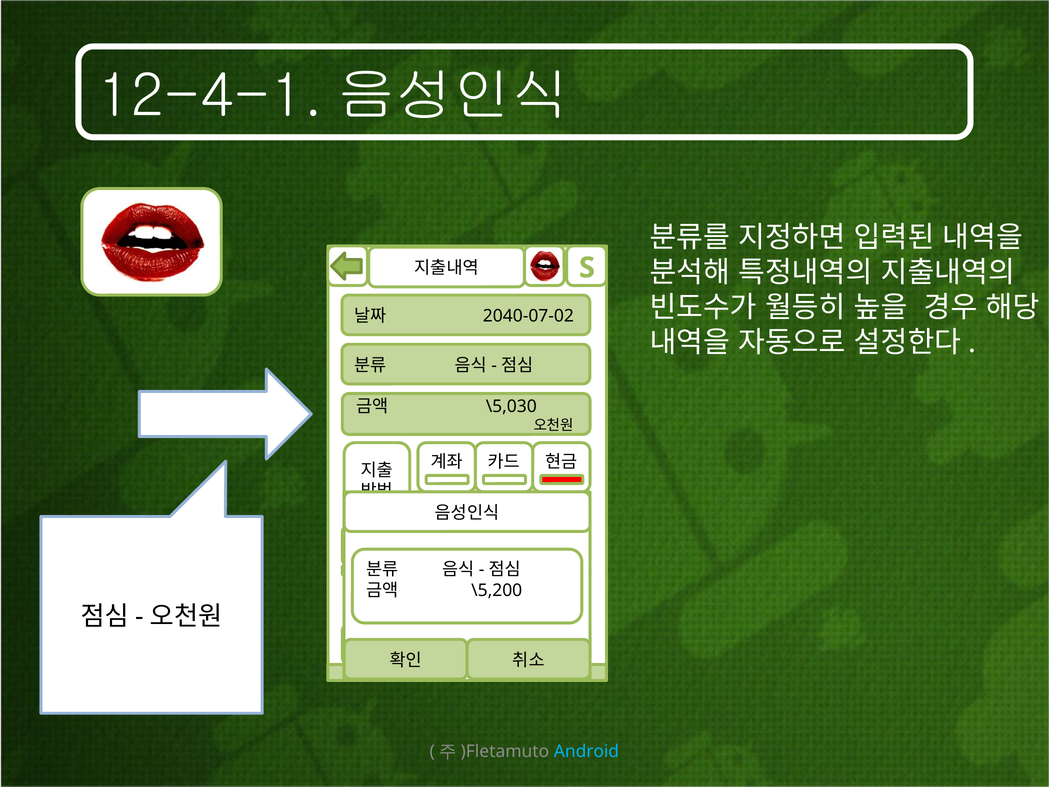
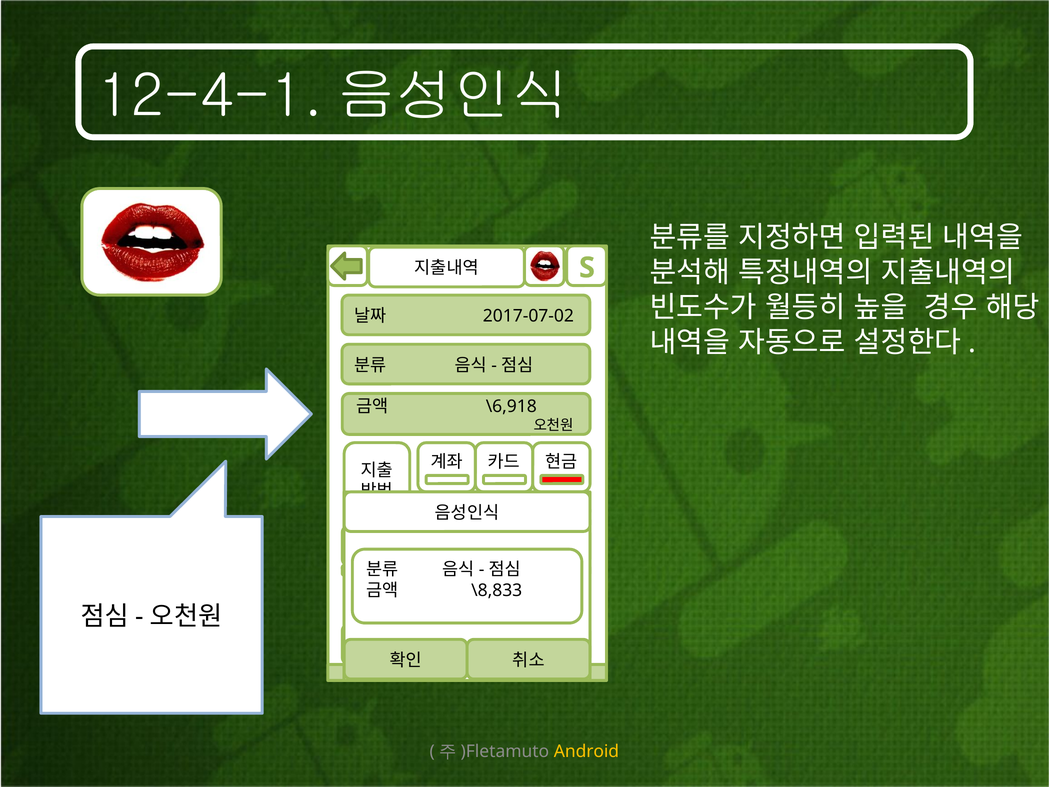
2040-07-02: 2040-07-02 -> 2017-07-02
\5,030: \5,030 -> \6,918
\5,200: \5,200 -> \8,833
Android colour: light blue -> yellow
